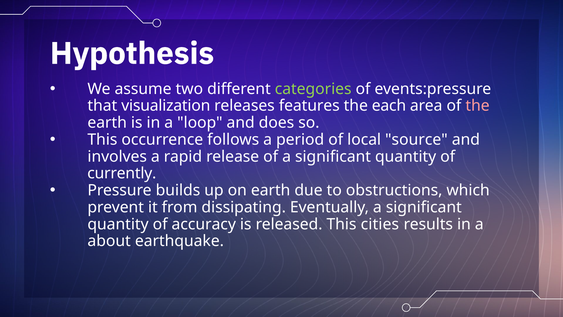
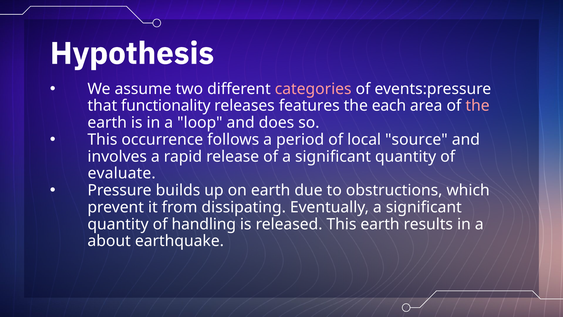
categories colour: light green -> pink
visualization: visualization -> functionality
currently: currently -> evaluate
accuracy: accuracy -> handling
This cities: cities -> earth
